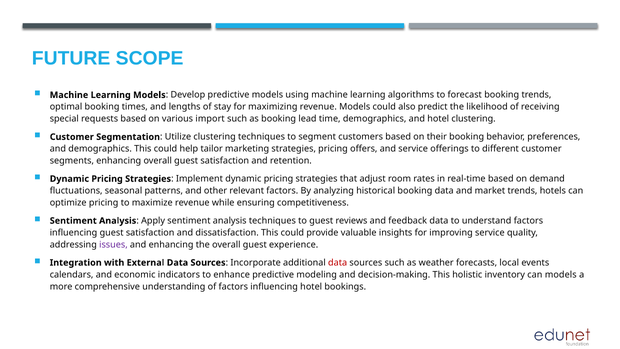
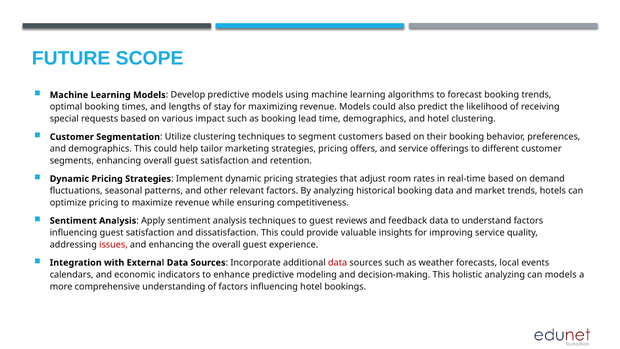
import: import -> impact
issues colour: purple -> red
holistic inventory: inventory -> analyzing
